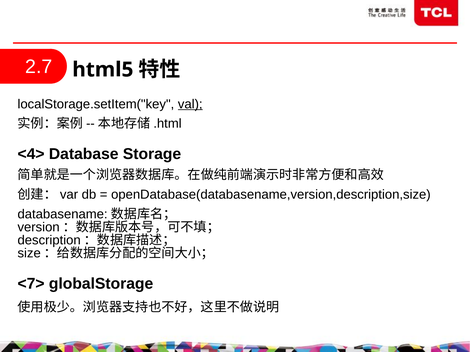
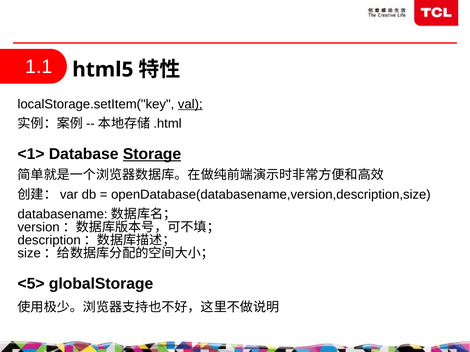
2.7: 2.7 -> 1.1
<4>: <4> -> <1>
Storage underline: none -> present
<7>: <7> -> <5>
